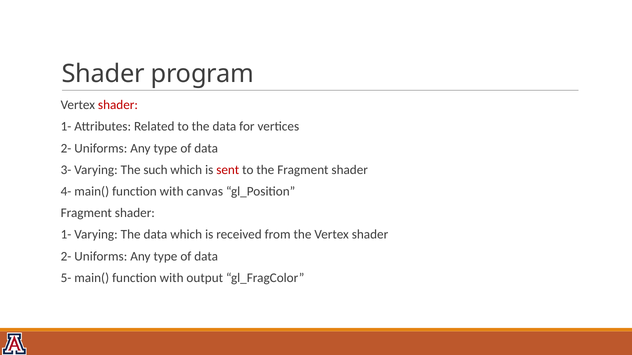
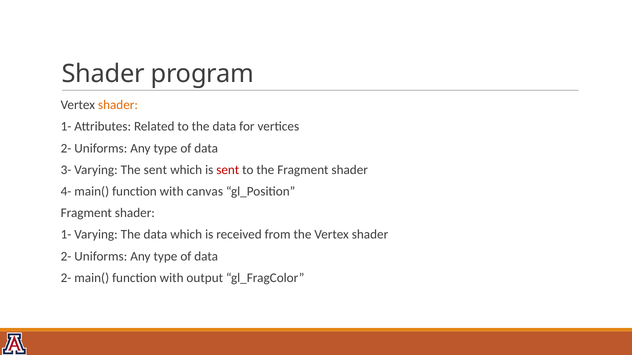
shader at (118, 105) colour: red -> orange
The such: such -> sent
5- at (66, 278): 5- -> 2-
